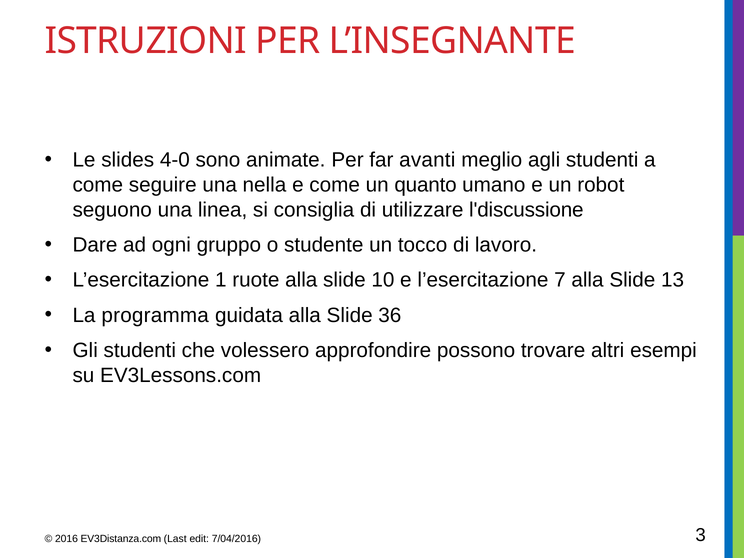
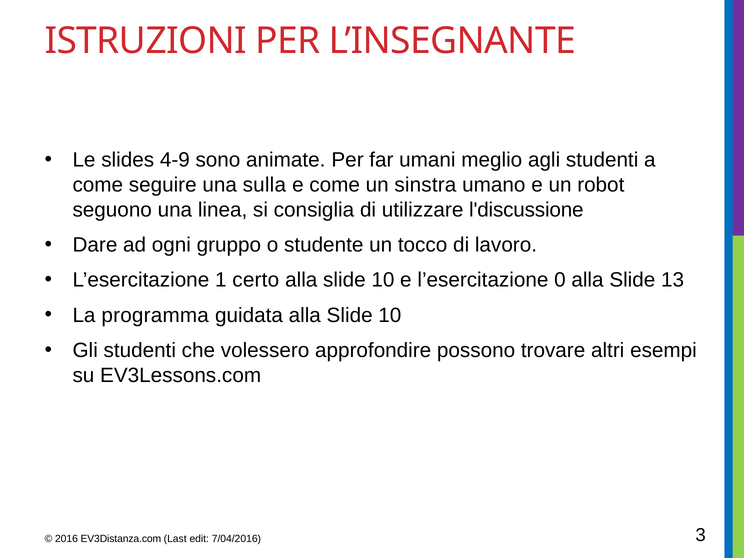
4-0: 4-0 -> 4-9
avanti: avanti -> umani
nella: nella -> sulla
quanto: quanto -> sinstra
ruote: ruote -> certo
7: 7 -> 0
guidata alla Slide 36: 36 -> 10
